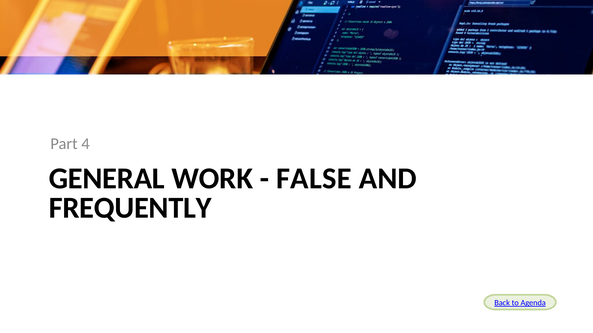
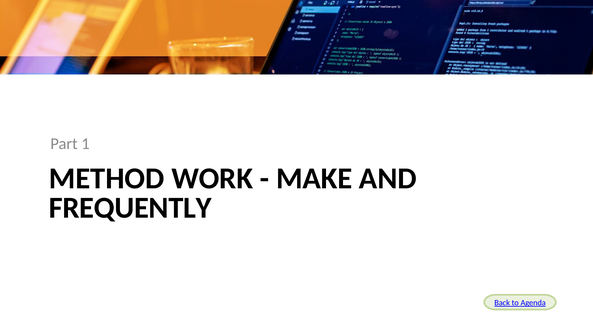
4: 4 -> 1
GENERAL: GENERAL -> METHOD
FALSE: FALSE -> MAKE
